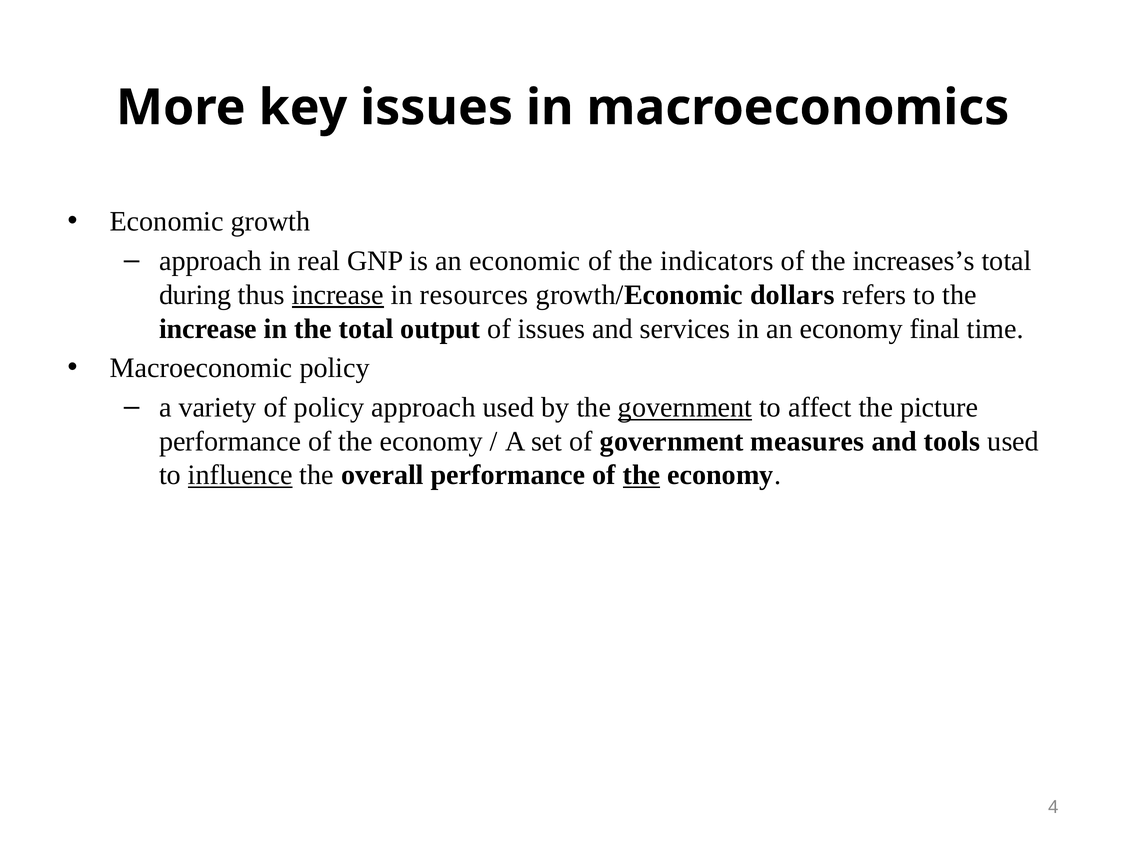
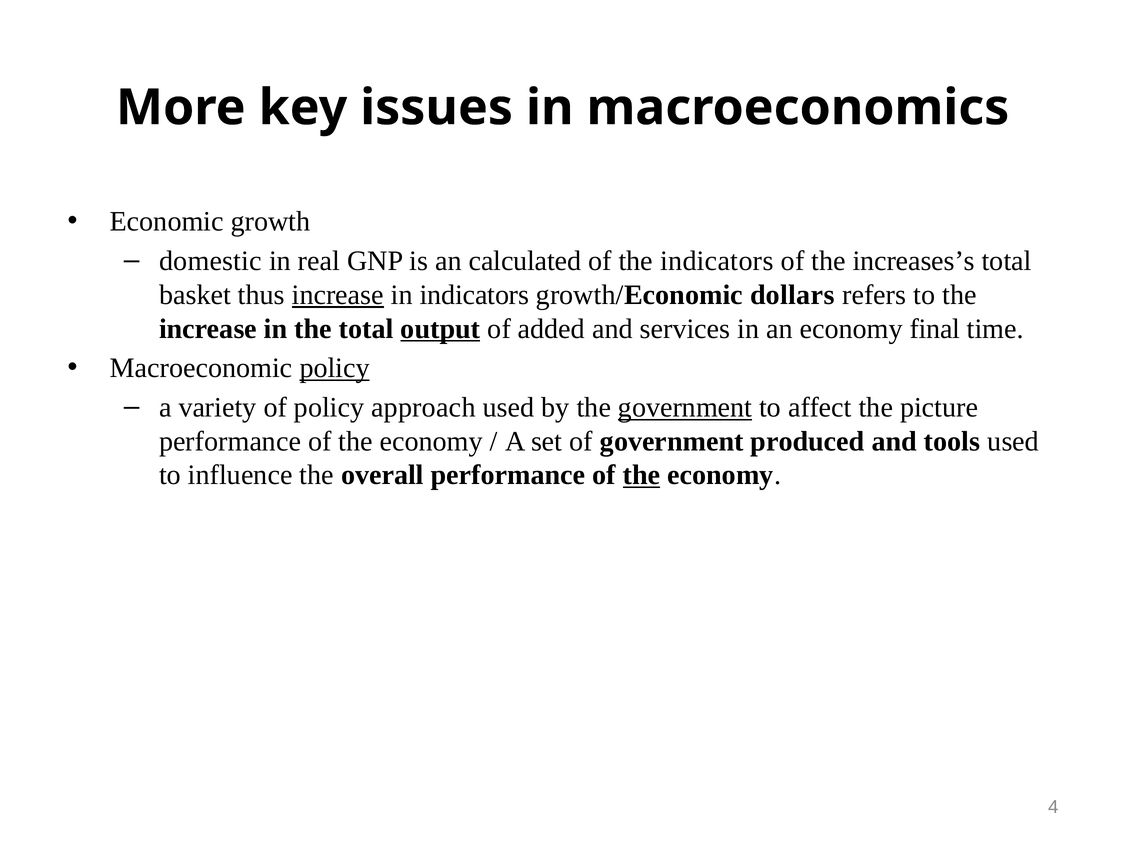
approach at (211, 261): approach -> domestic
an economic: economic -> calculated
during: during -> basket
in resources: resources -> indicators
output underline: none -> present
of issues: issues -> added
policy at (335, 368) underline: none -> present
measures: measures -> produced
influence underline: present -> none
